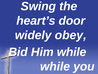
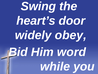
Him while: while -> word
